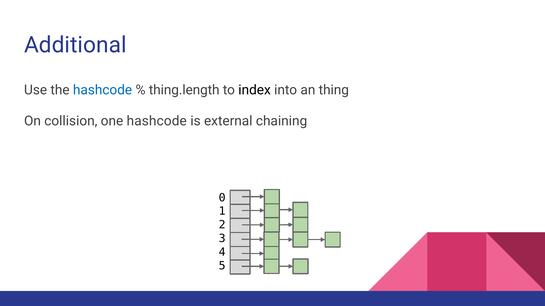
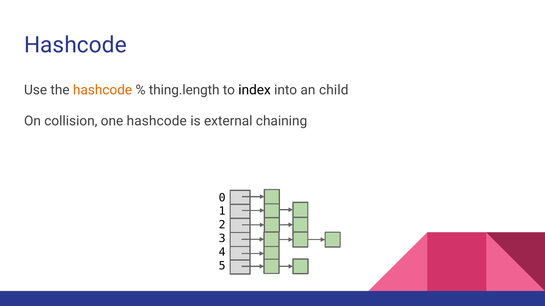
Additional at (75, 45): Additional -> Hashcode
hashcode at (103, 90) colour: blue -> orange
thing: thing -> child
